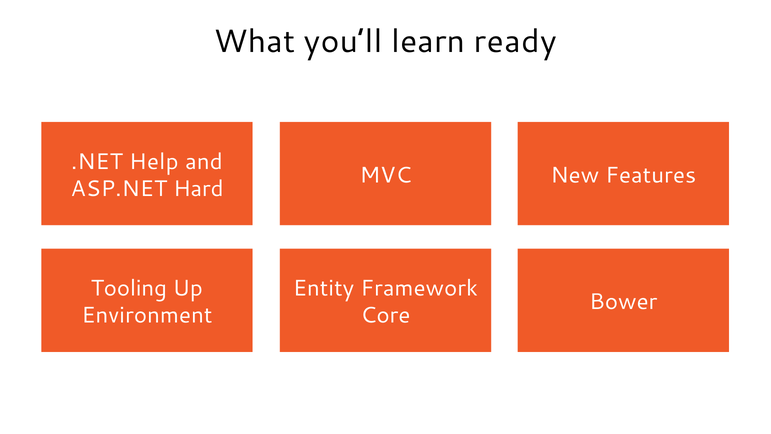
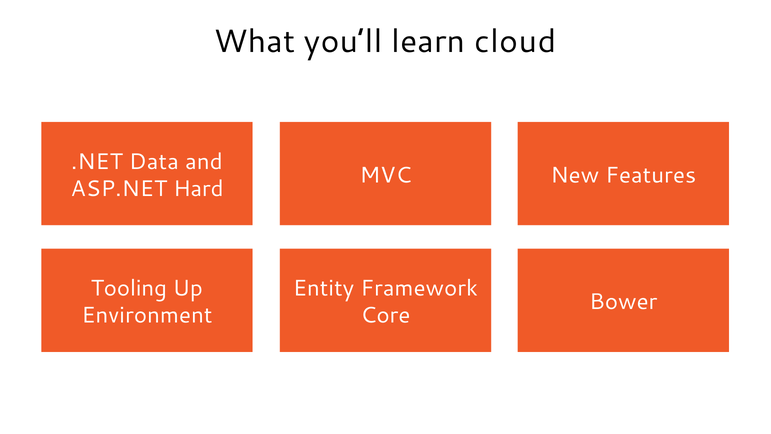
ready: ready -> cloud
Help: Help -> Data
